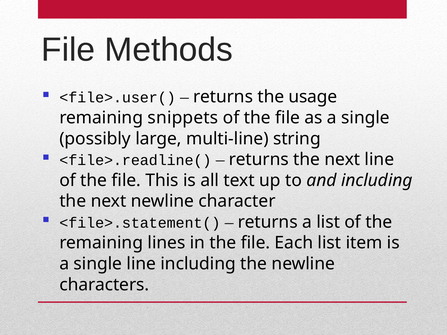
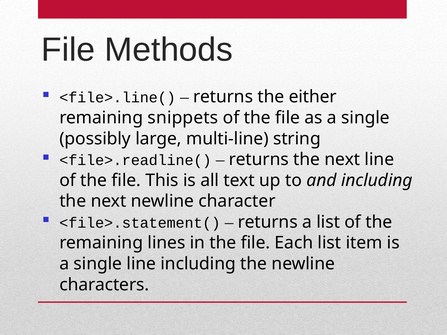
<file>.user(: <file>.user( -> <file>.line(
usage: usage -> either
